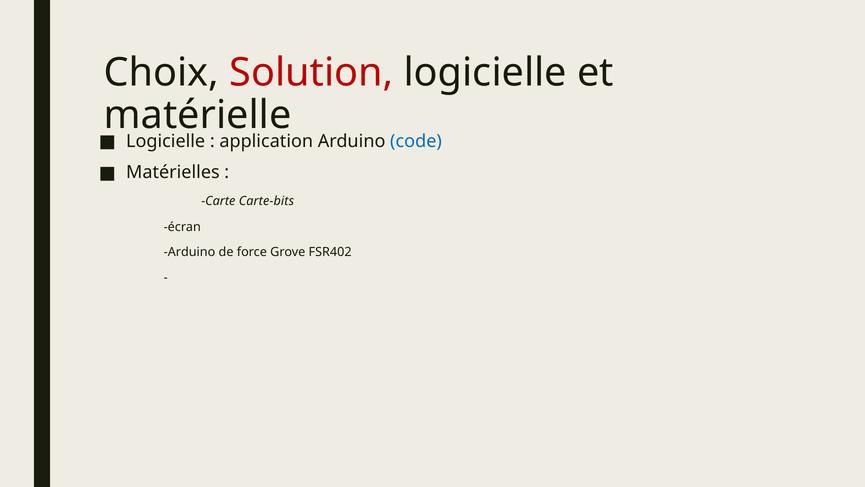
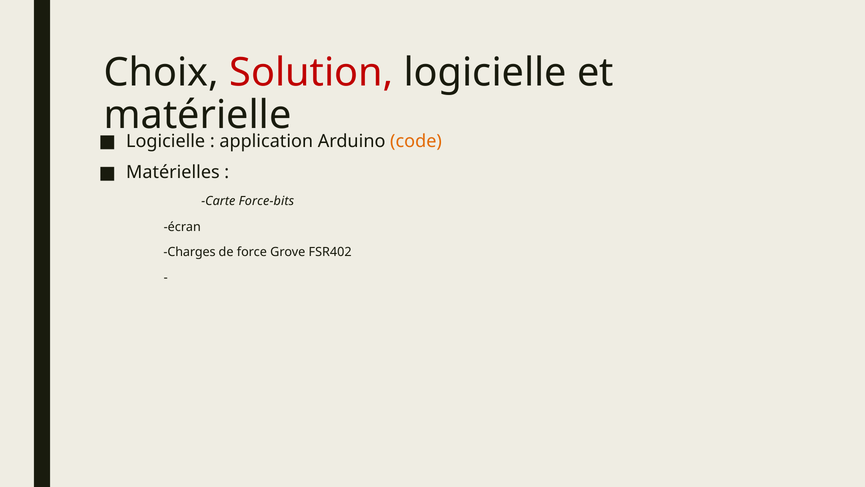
code colour: blue -> orange
Carte-bits: Carte-bits -> Force-bits
Arduino at (190, 252): Arduino -> Charges
